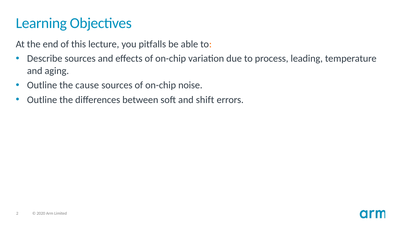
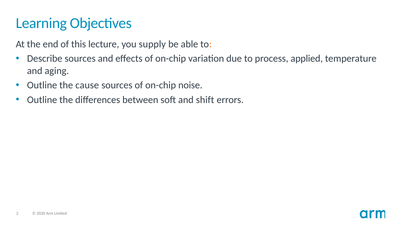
pitfalls: pitfalls -> supply
leading: leading -> applied
